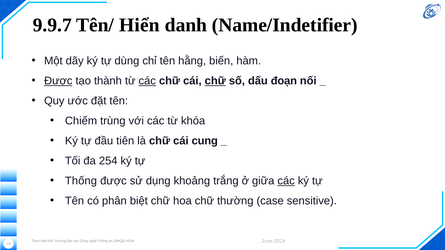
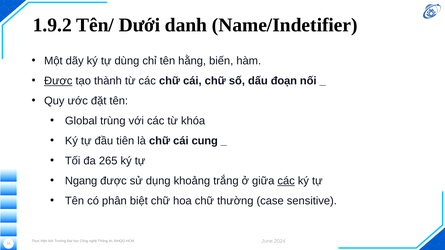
9.9.7: 9.9.7 -> 1.9.2
Hiển: Hiển -> Dưới
các at (147, 81) underline: present -> none
chữ at (215, 81) underline: present -> none
Chiếm: Chiếm -> Global
254: 254 -> 265
Thống: Thống -> Ngang
